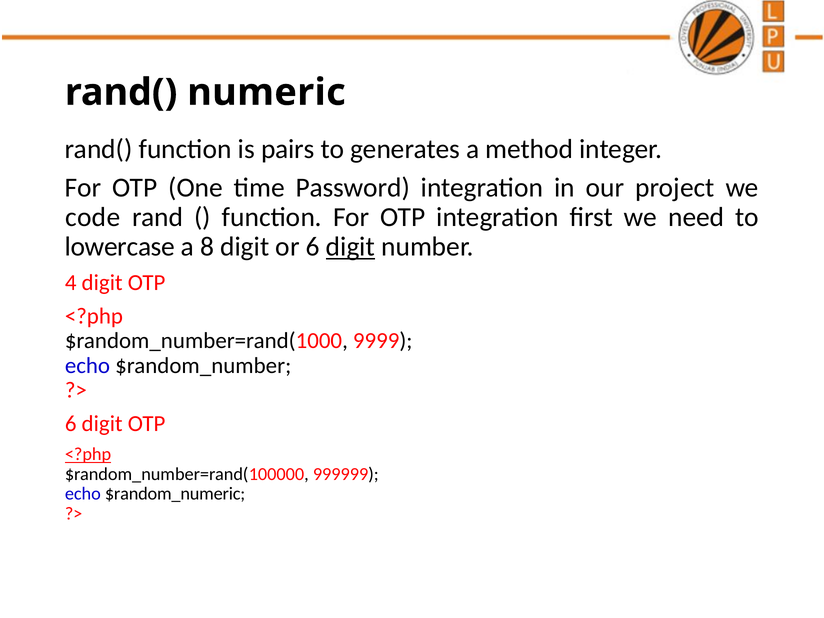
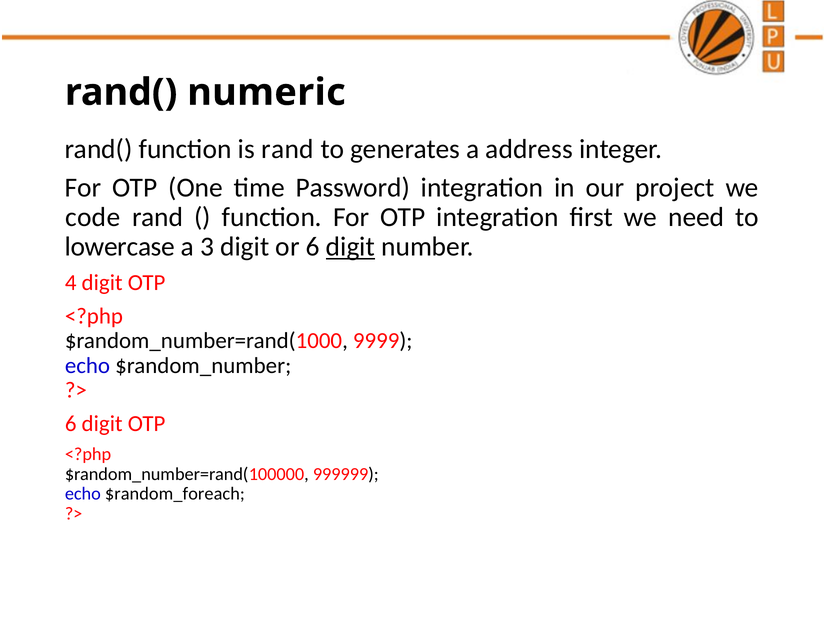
is pairs: pairs -> rand
method: method -> address
8: 8 -> 3
<?php at (88, 454) underline: present -> none
$random_numeric: $random_numeric -> $random_foreach
